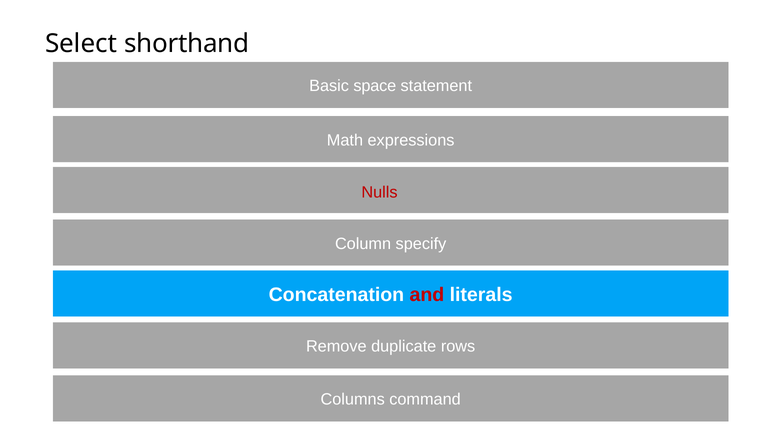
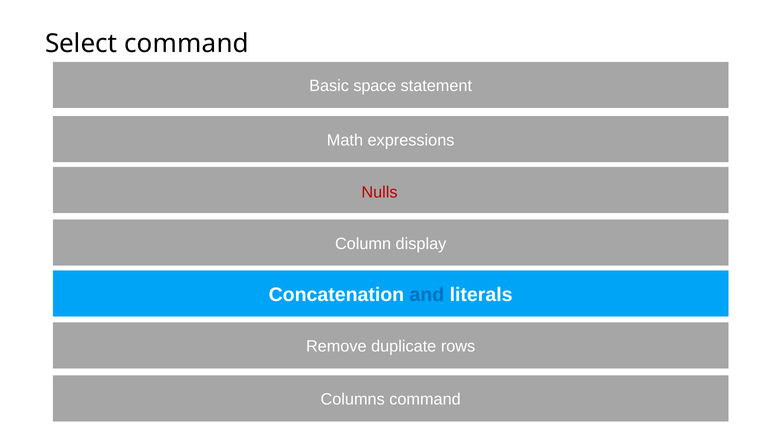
Select shorthand: shorthand -> command
specify: specify -> display
and colour: red -> blue
